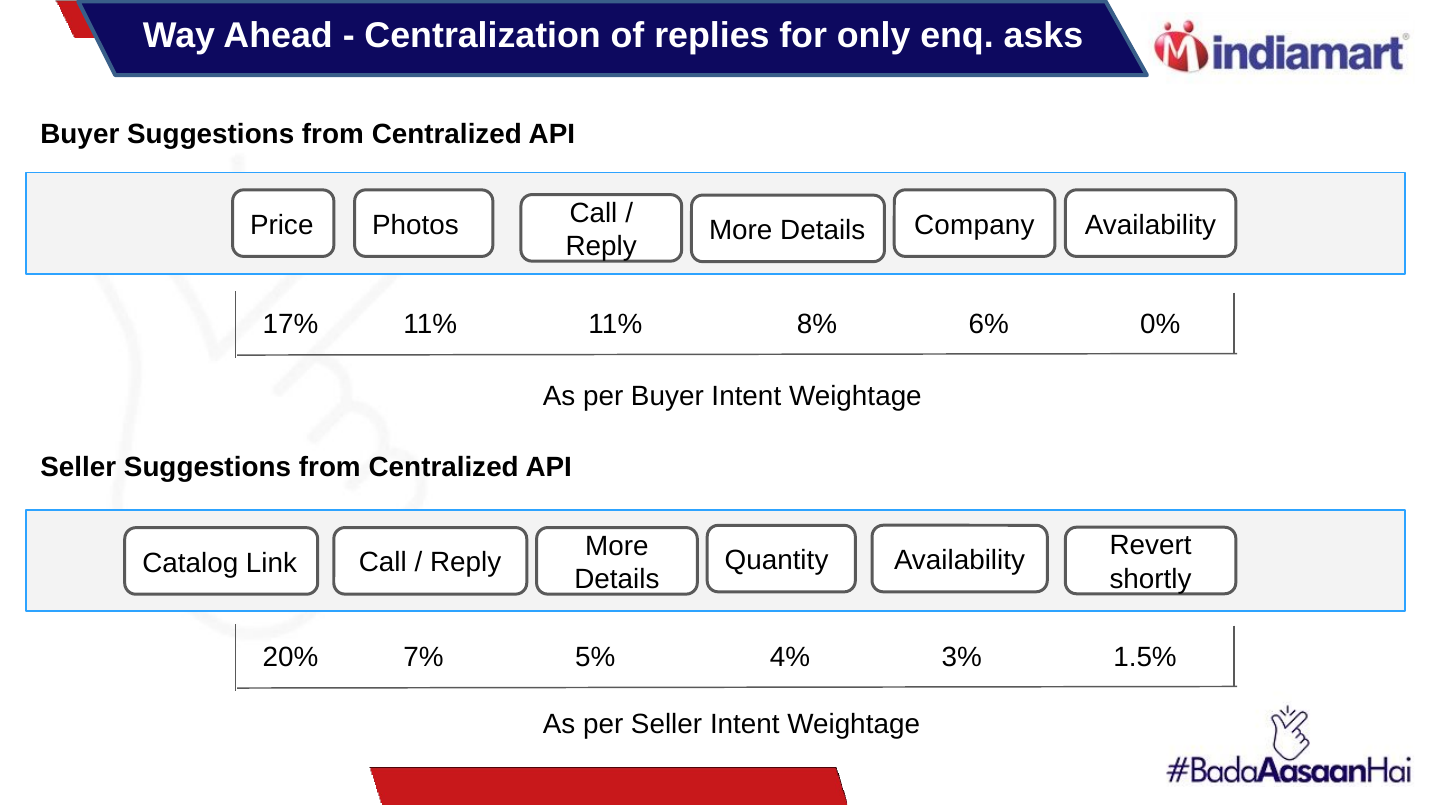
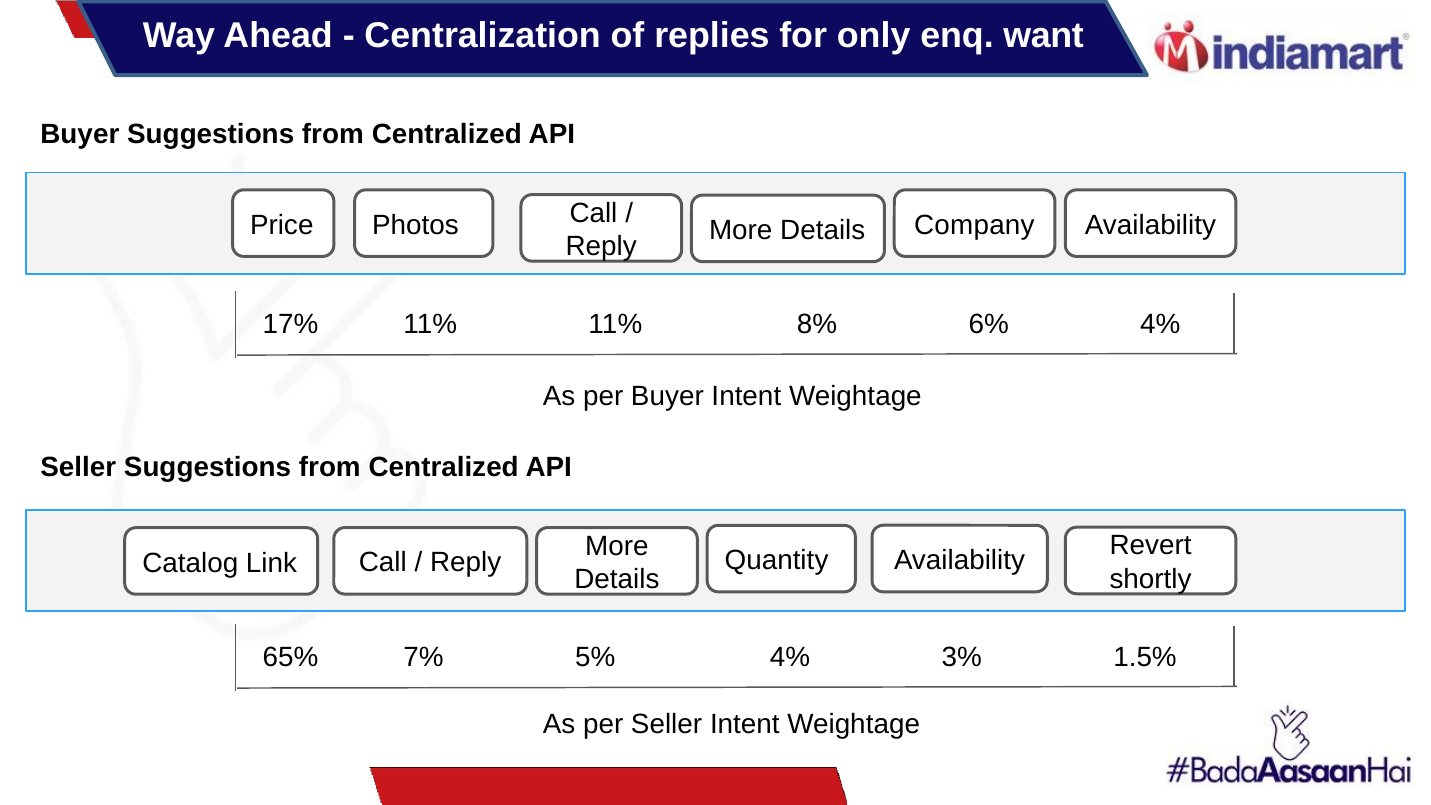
asks: asks -> want
6% 0%: 0% -> 4%
20%: 20% -> 65%
